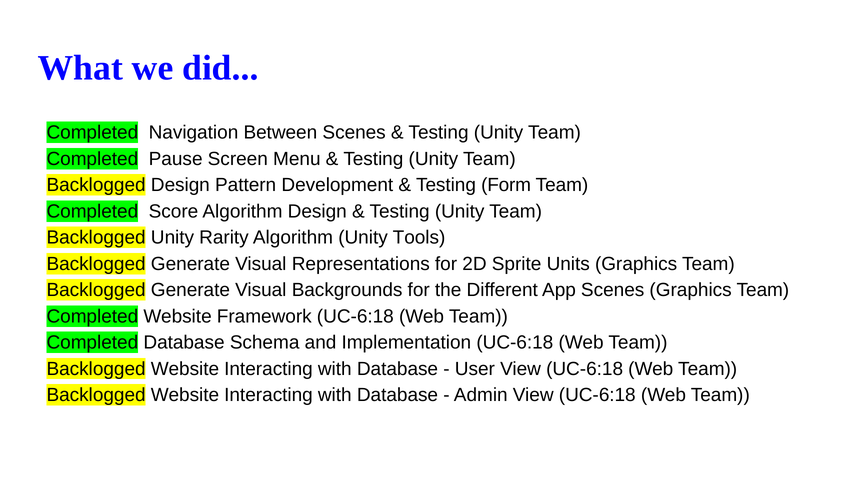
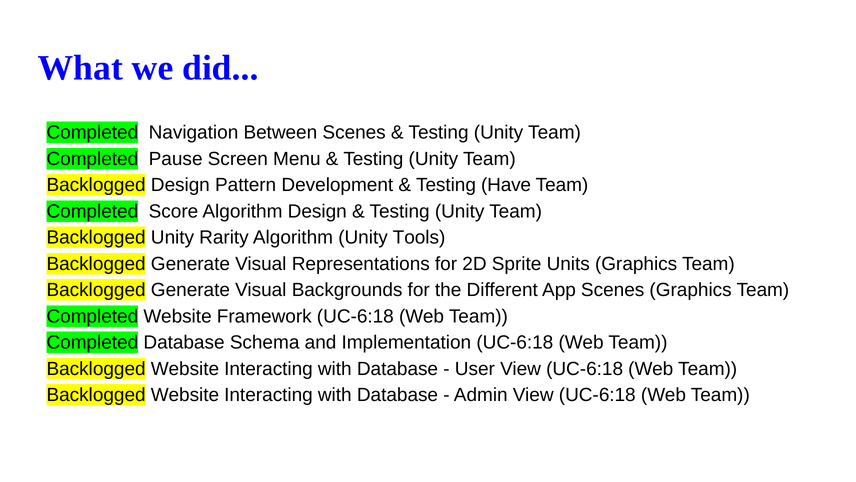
Form: Form -> Have
